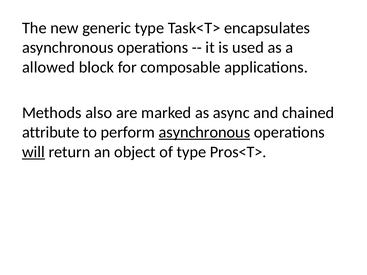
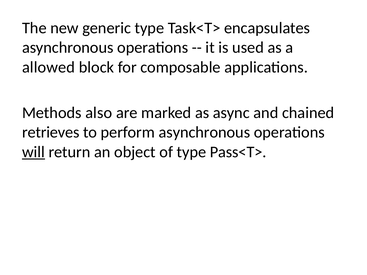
attribute: attribute -> retrieves
asynchronous at (204, 132) underline: present -> none
Pros<T>: Pros<T> -> Pass<T>
